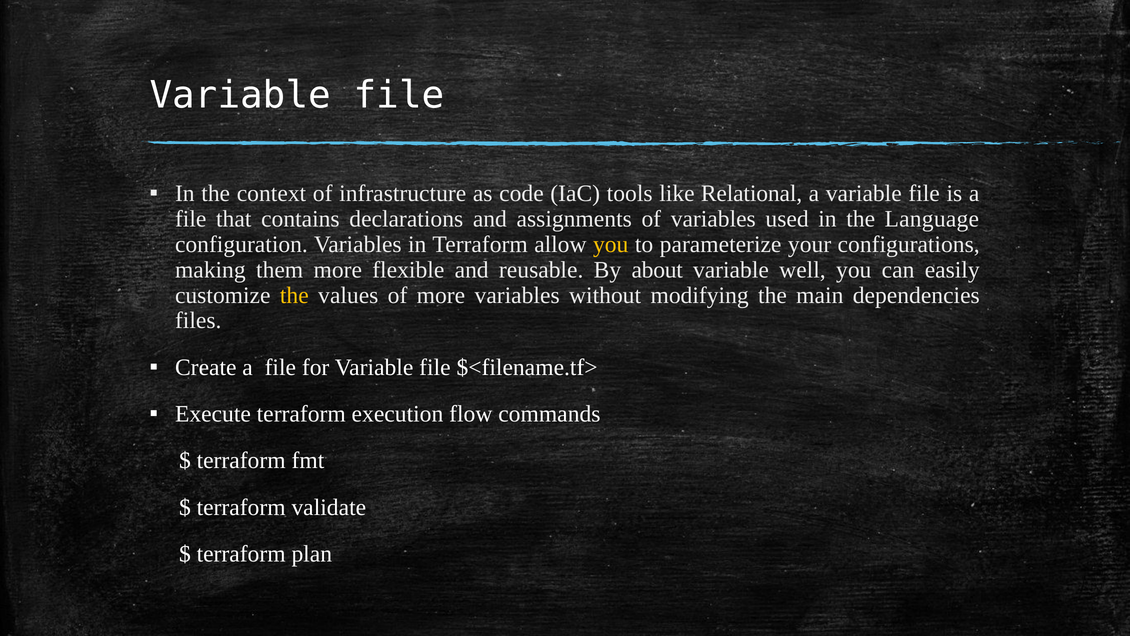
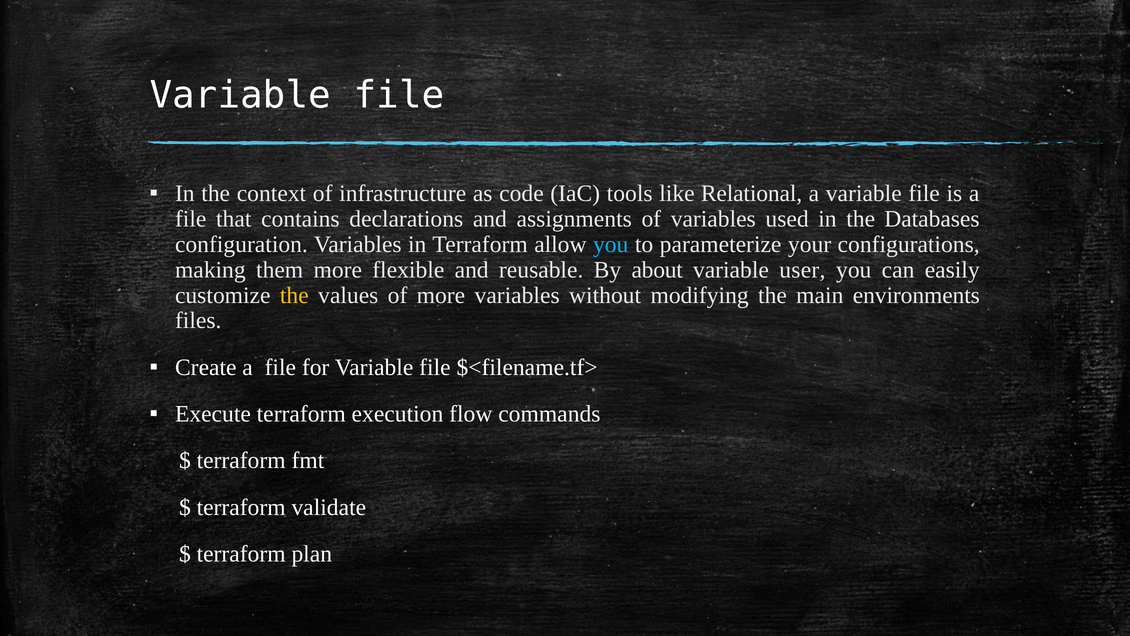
Language: Language -> Databases
you at (611, 244) colour: yellow -> light blue
well: well -> user
dependencies: dependencies -> environments
